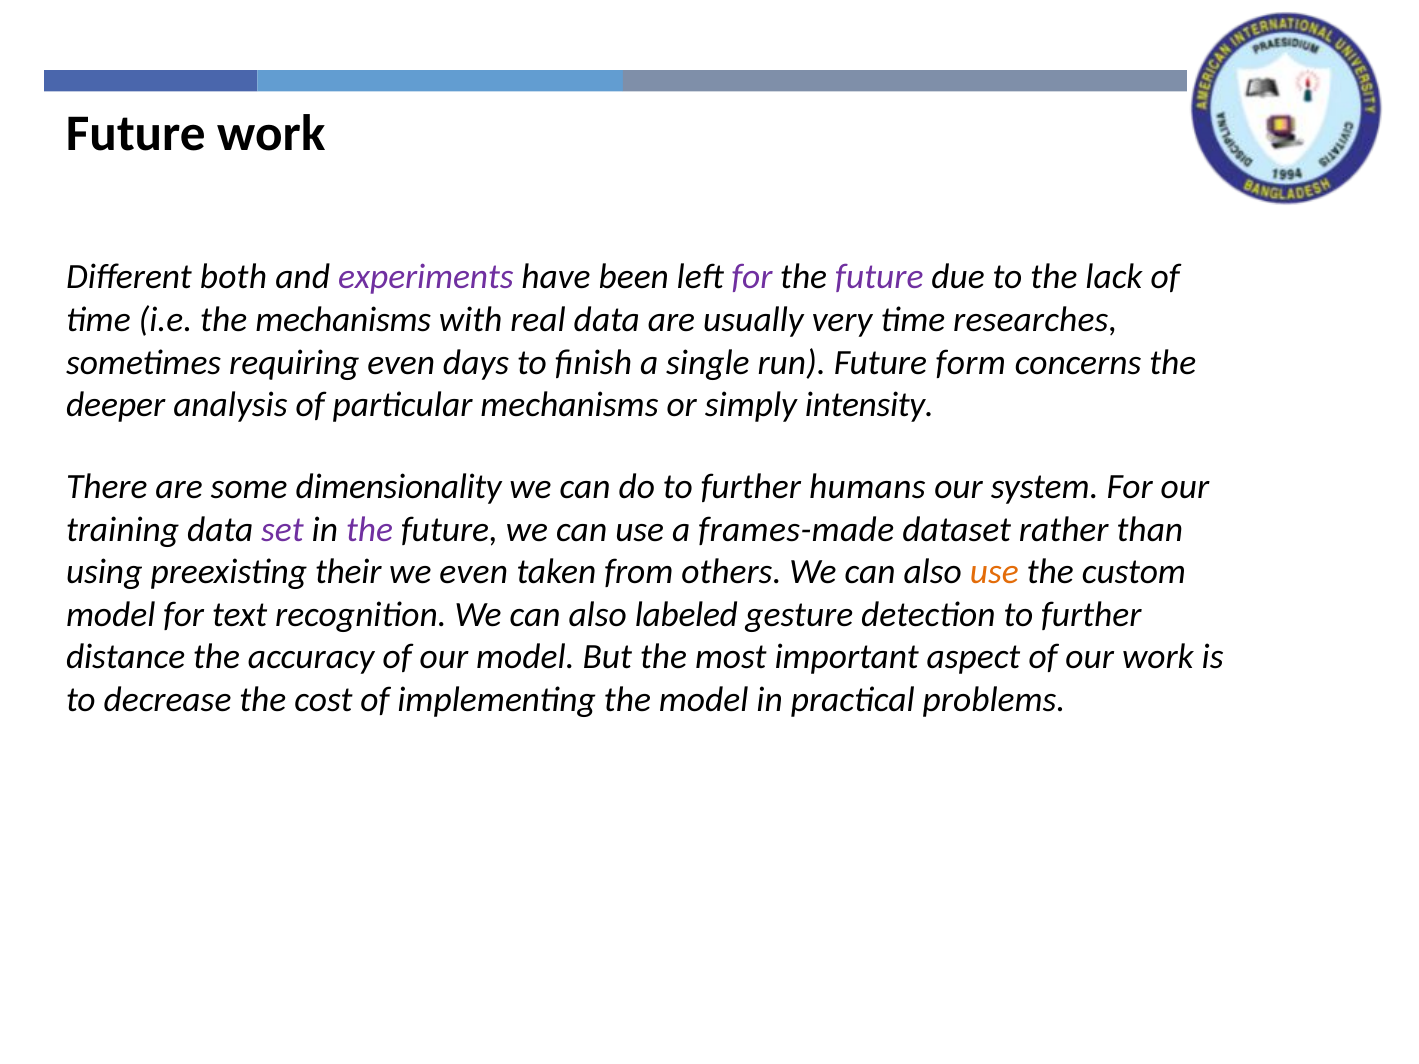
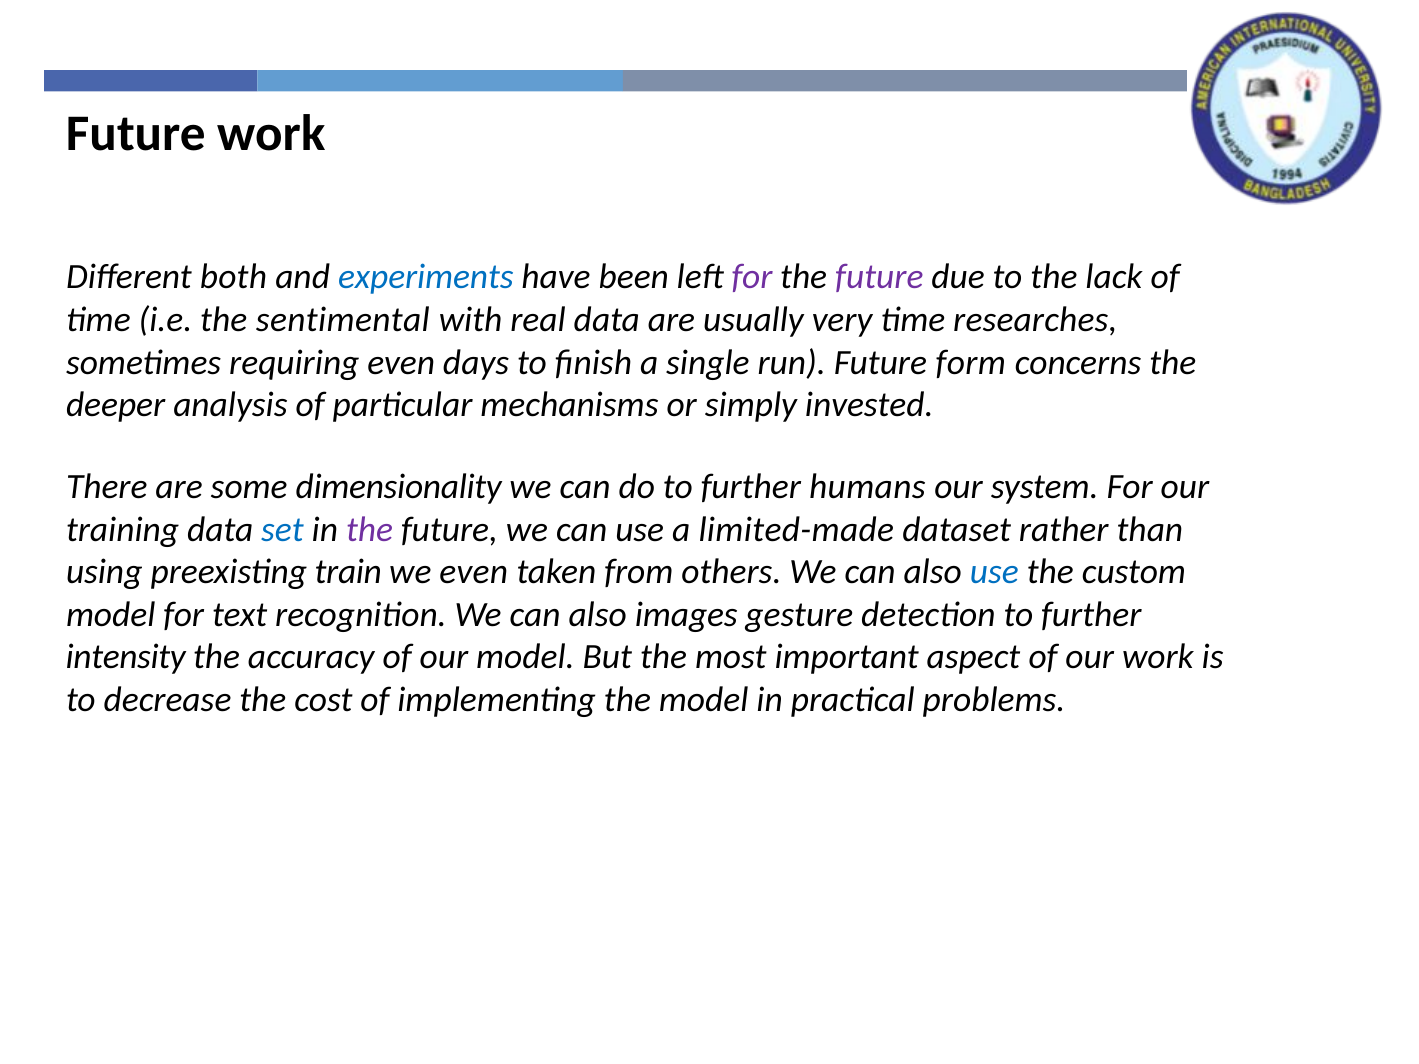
experiments colour: purple -> blue
the mechanisms: mechanisms -> sentimental
intensity: intensity -> invested
set colour: purple -> blue
frames-made: frames-made -> limited-made
their: their -> train
use at (994, 572) colour: orange -> blue
labeled: labeled -> images
distance: distance -> intensity
